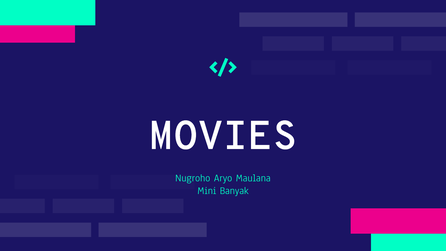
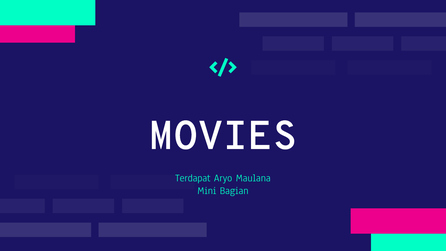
Nugroho: Nugroho -> Terdapat
Banyak: Banyak -> Bagian
